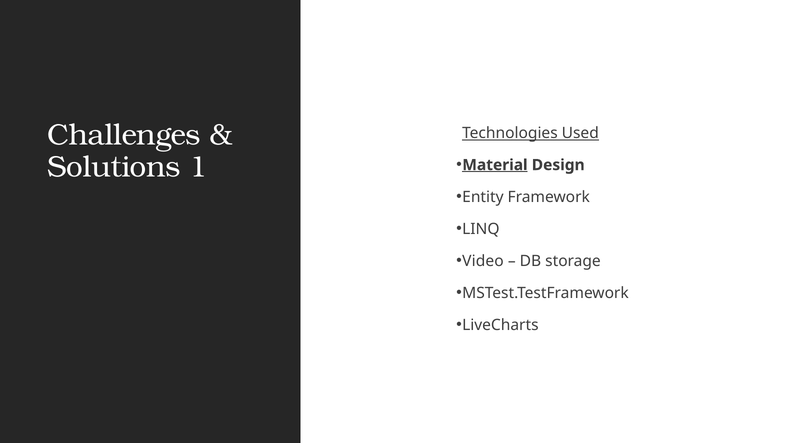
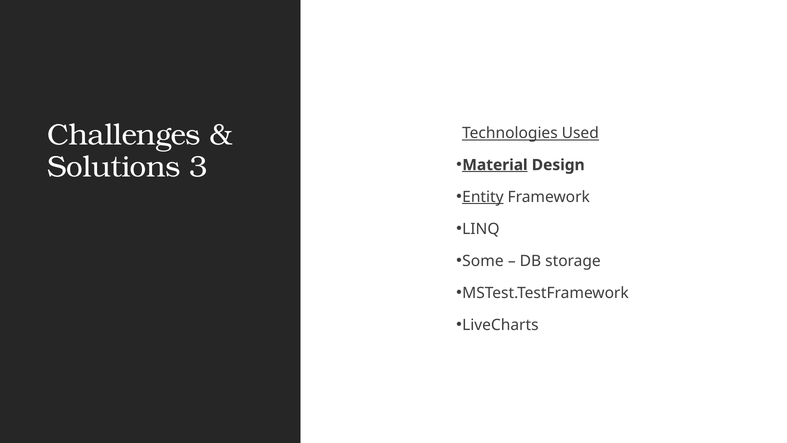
1: 1 -> 3
Entity underline: none -> present
Video: Video -> Some
